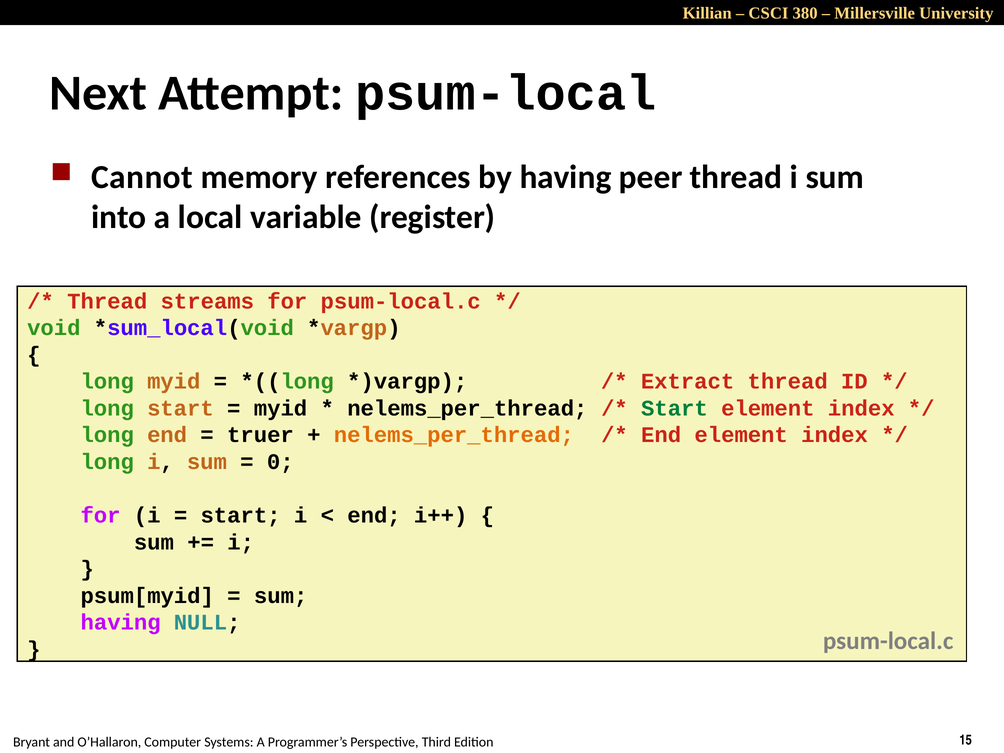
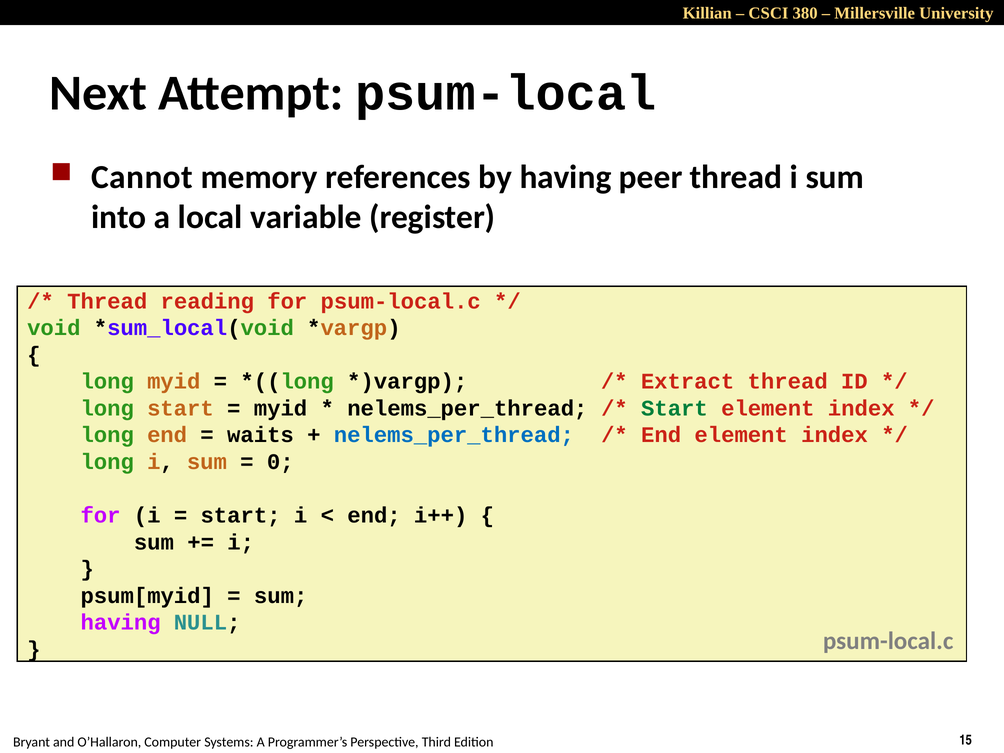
streams: streams -> reading
truer: truer -> waits
nelems_per_thread at (454, 435) colour: orange -> blue
